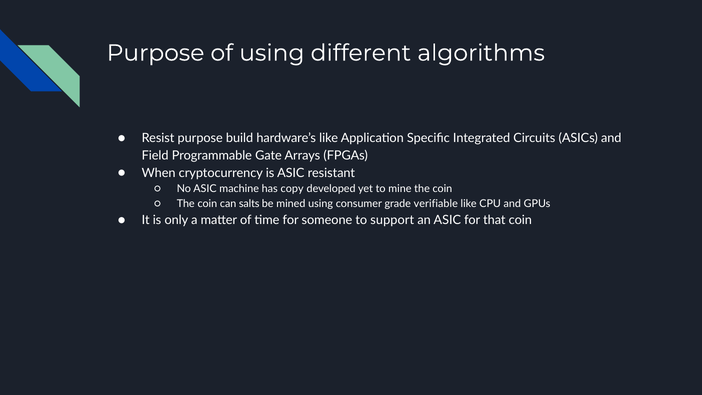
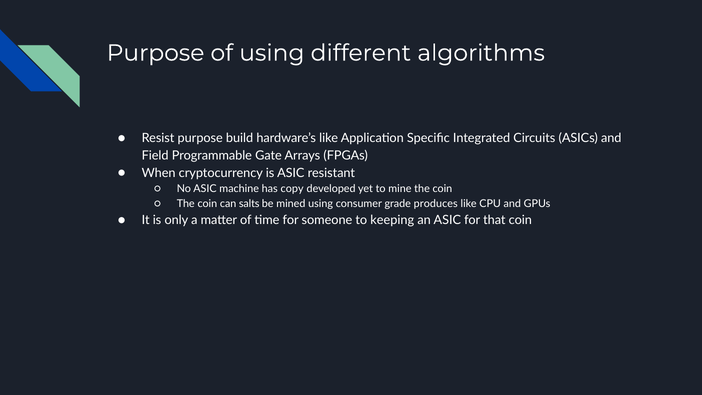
verifiable: verifiable -> produces
support: support -> keeping
